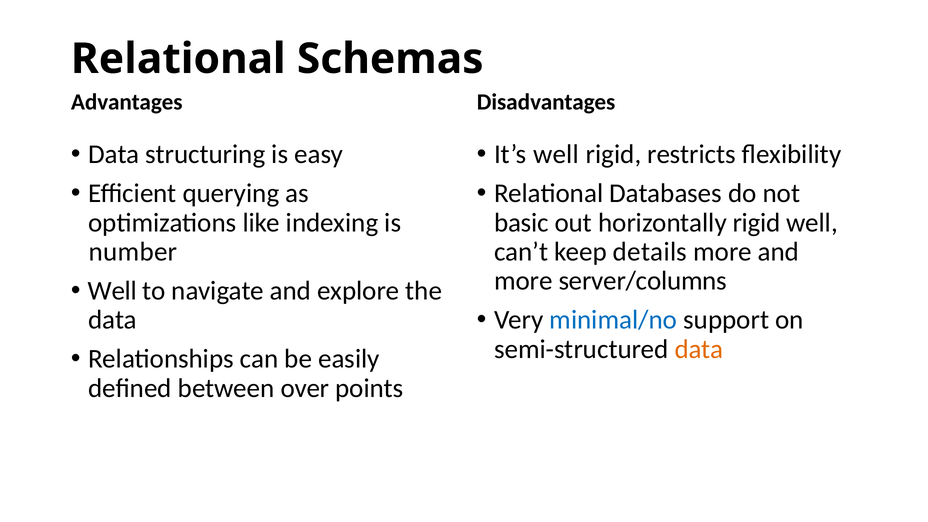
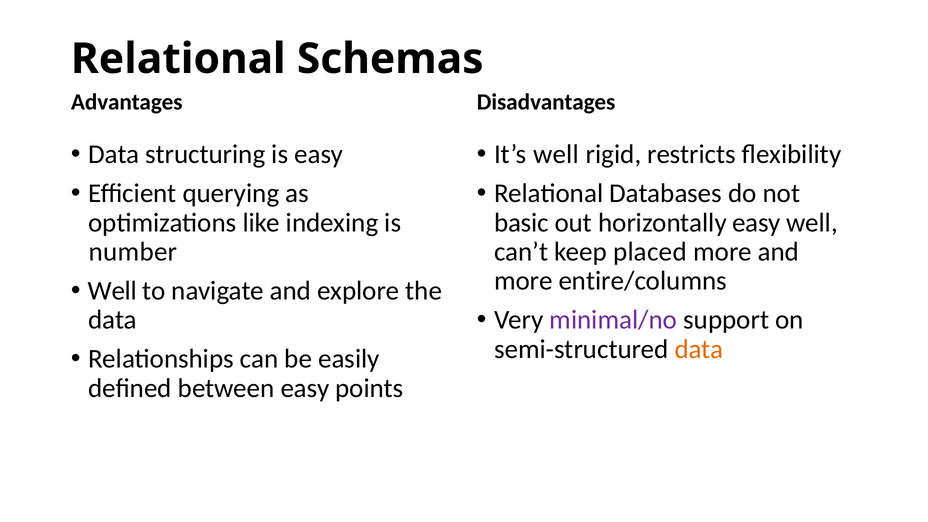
horizontally rigid: rigid -> easy
details: details -> placed
server/columns: server/columns -> entire/columns
minimal/no colour: blue -> purple
between over: over -> easy
